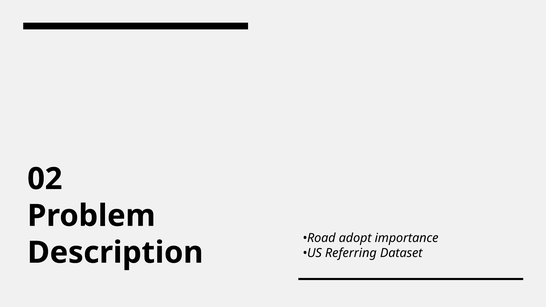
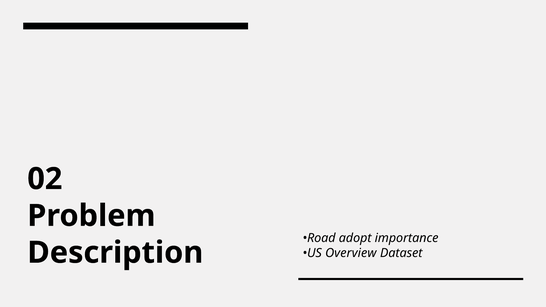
Referring: Referring -> Overview
